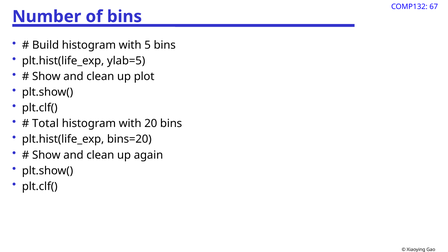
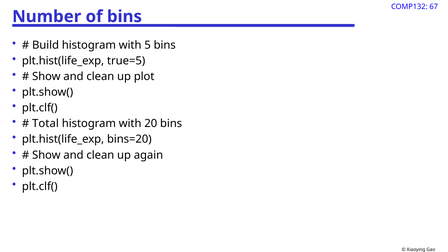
ylab=5: ylab=5 -> true=5
